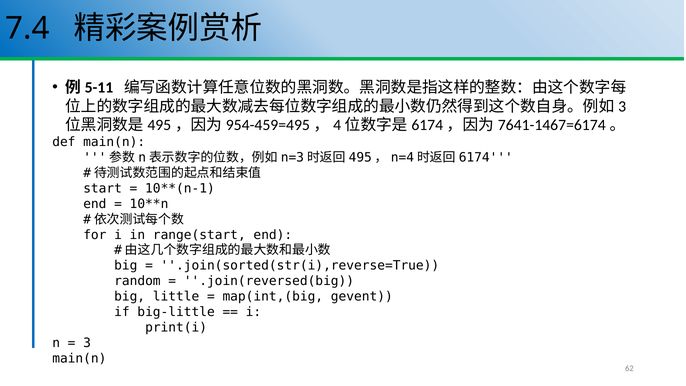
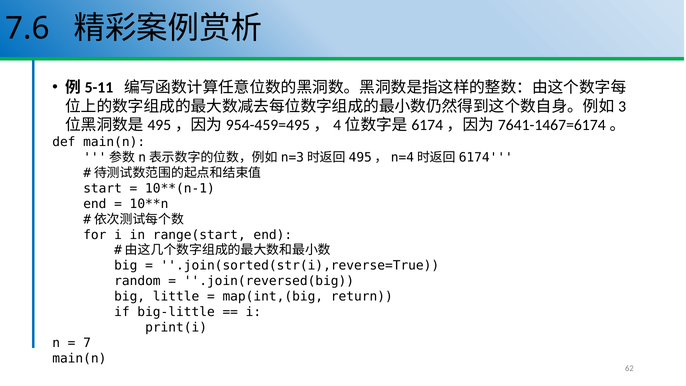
7.4: 7.4 -> 7.6
gevent: gevent -> return
3: 3 -> 7
